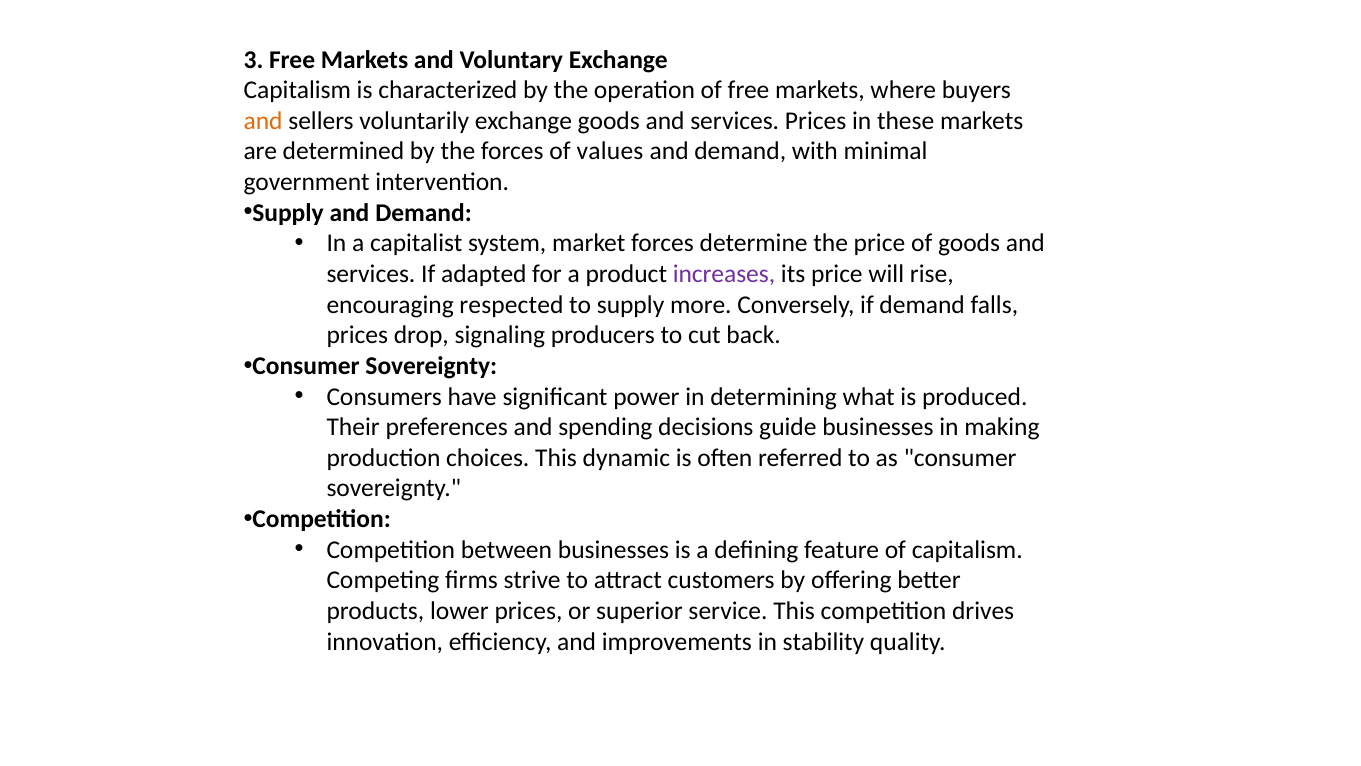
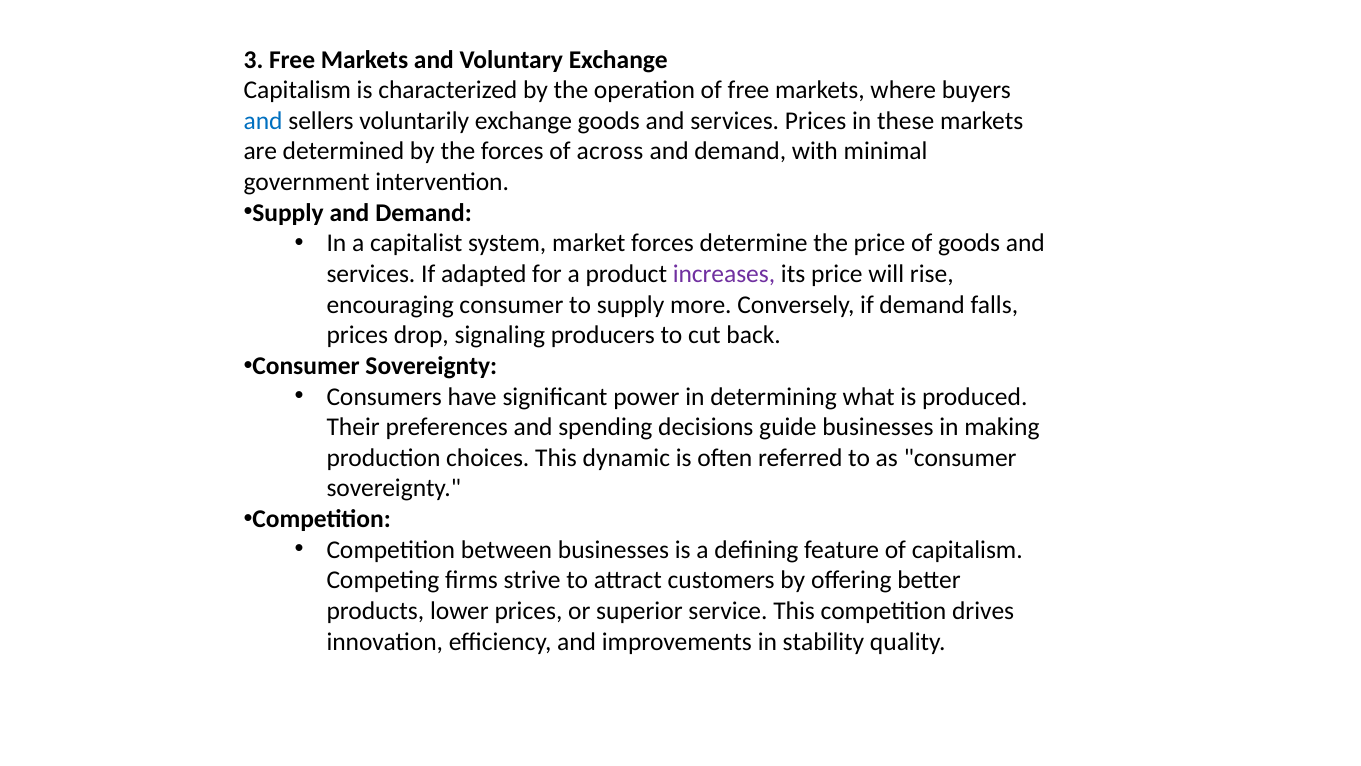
and at (263, 121) colour: orange -> blue
values: values -> across
encouraging respected: respected -> consumer
